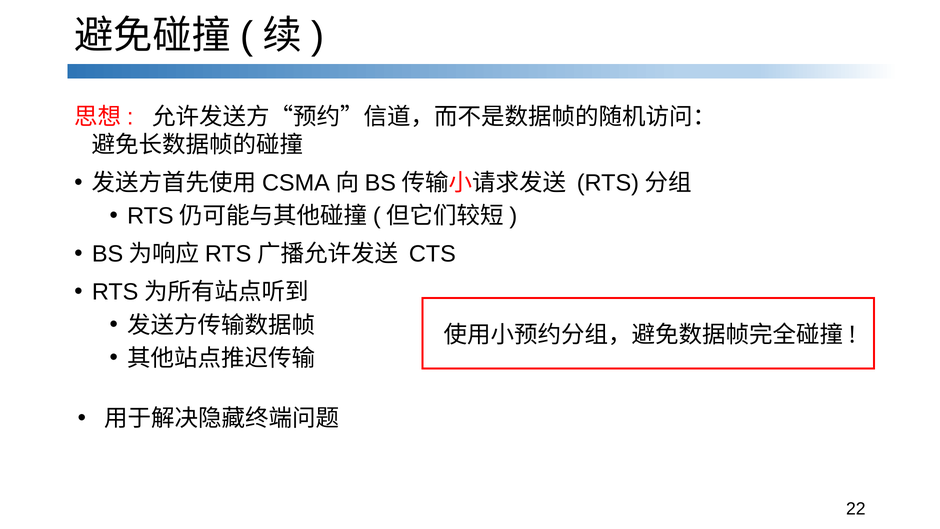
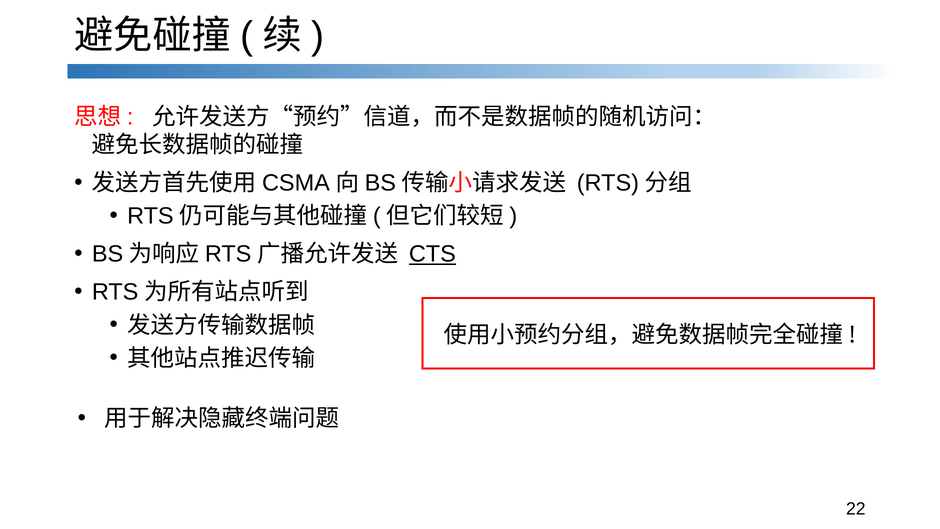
CTS underline: none -> present
